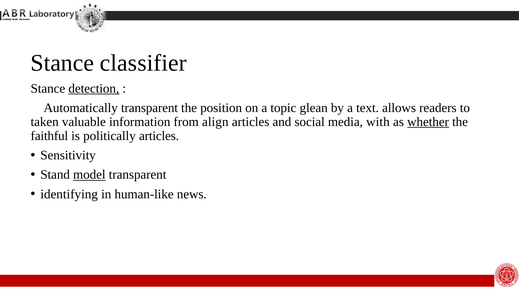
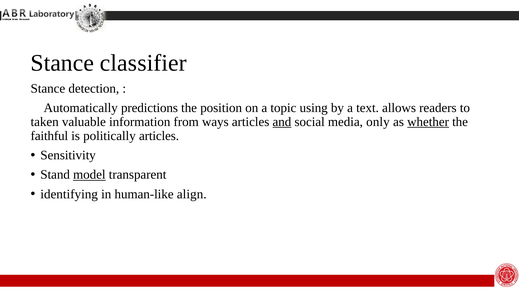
detection underline: present -> none
Automatically transparent: transparent -> predictions
glean: glean -> using
align: align -> ways
and underline: none -> present
with: with -> only
news: news -> align
